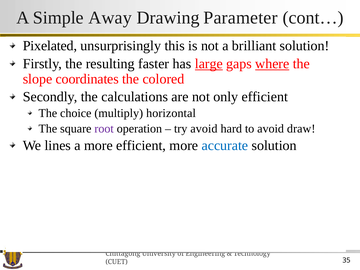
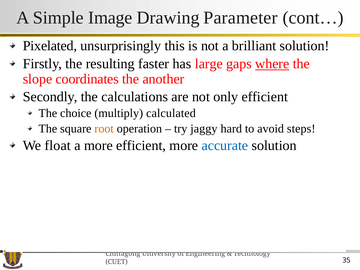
Away: Away -> Image
large underline: present -> none
colored: colored -> another
horizontal: horizontal -> calculated
root colour: purple -> orange
try avoid: avoid -> jaggy
draw: draw -> steps
lines: lines -> float
